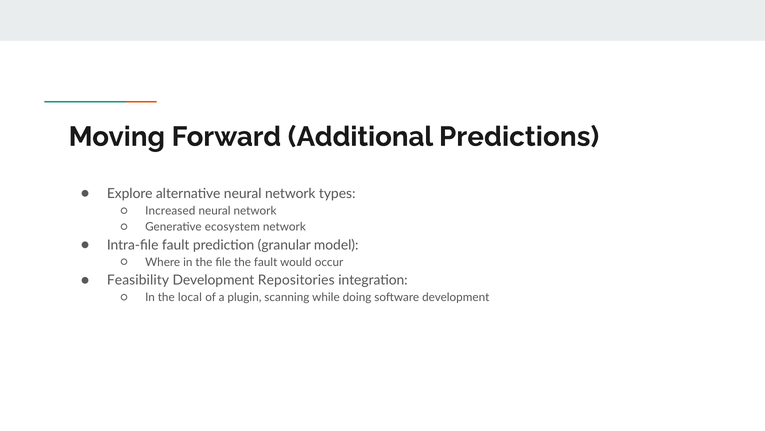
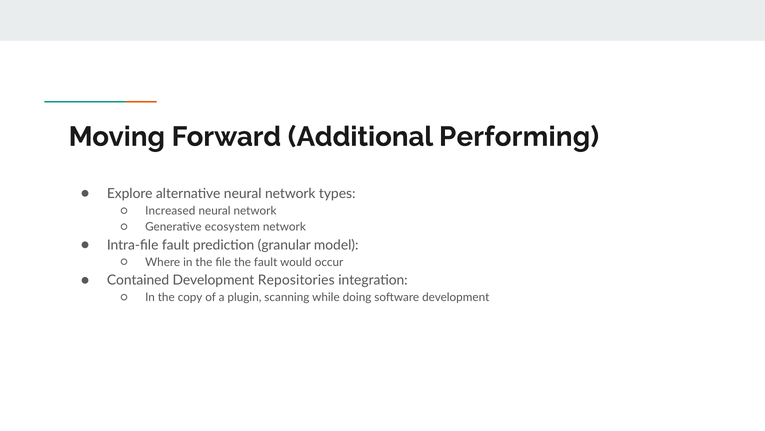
Predictions: Predictions -> Performing
Feasibility: Feasibility -> Contained
local: local -> copy
